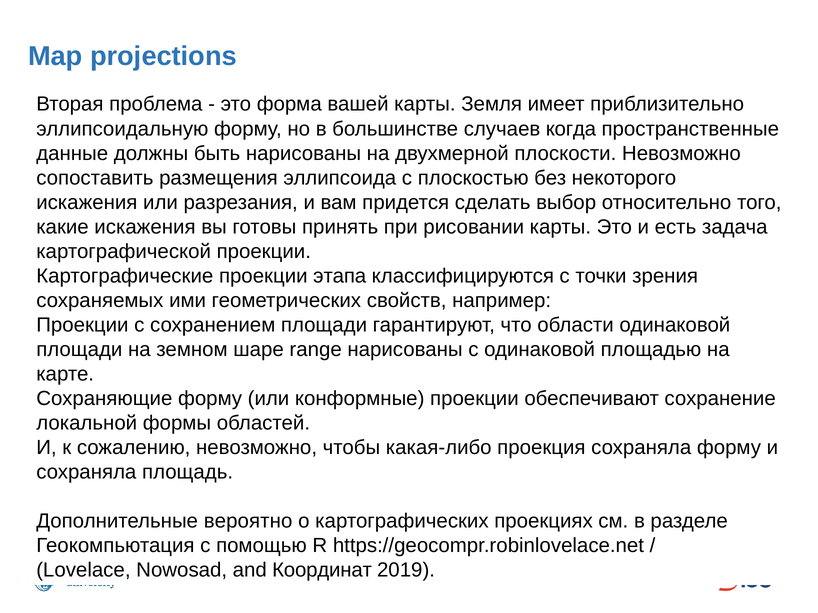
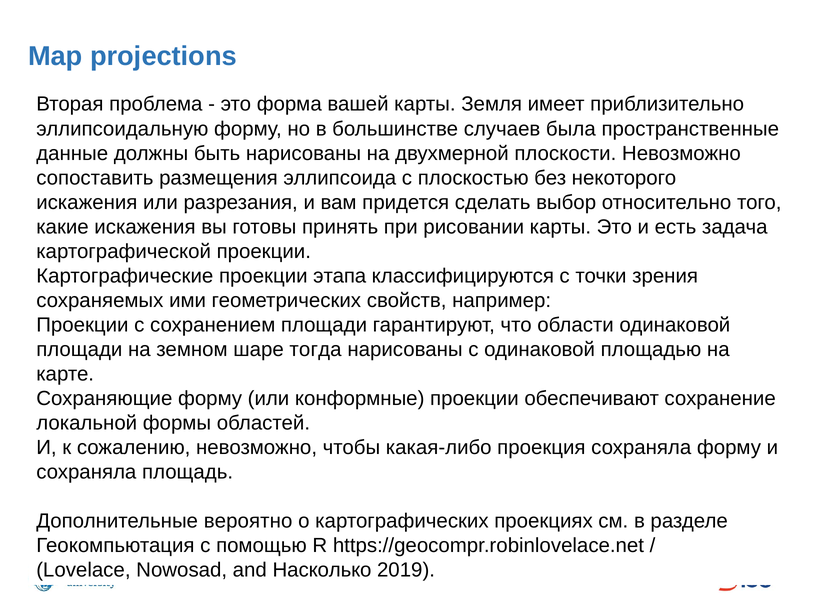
когда: когда -> была
range: range -> тогда
Координат: Координат -> Насколько
